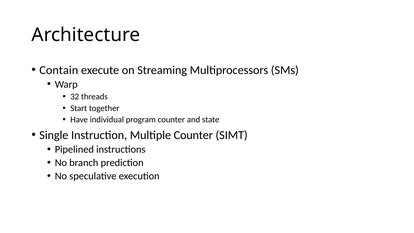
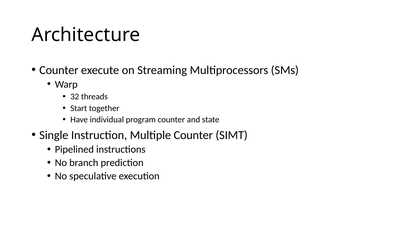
Contain at (59, 70): Contain -> Counter
